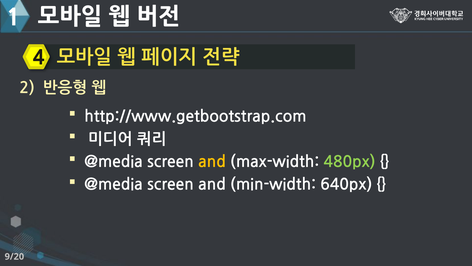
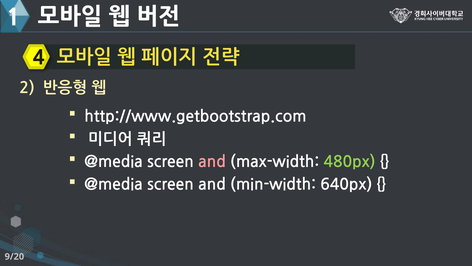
and at (212, 162) colour: yellow -> pink
